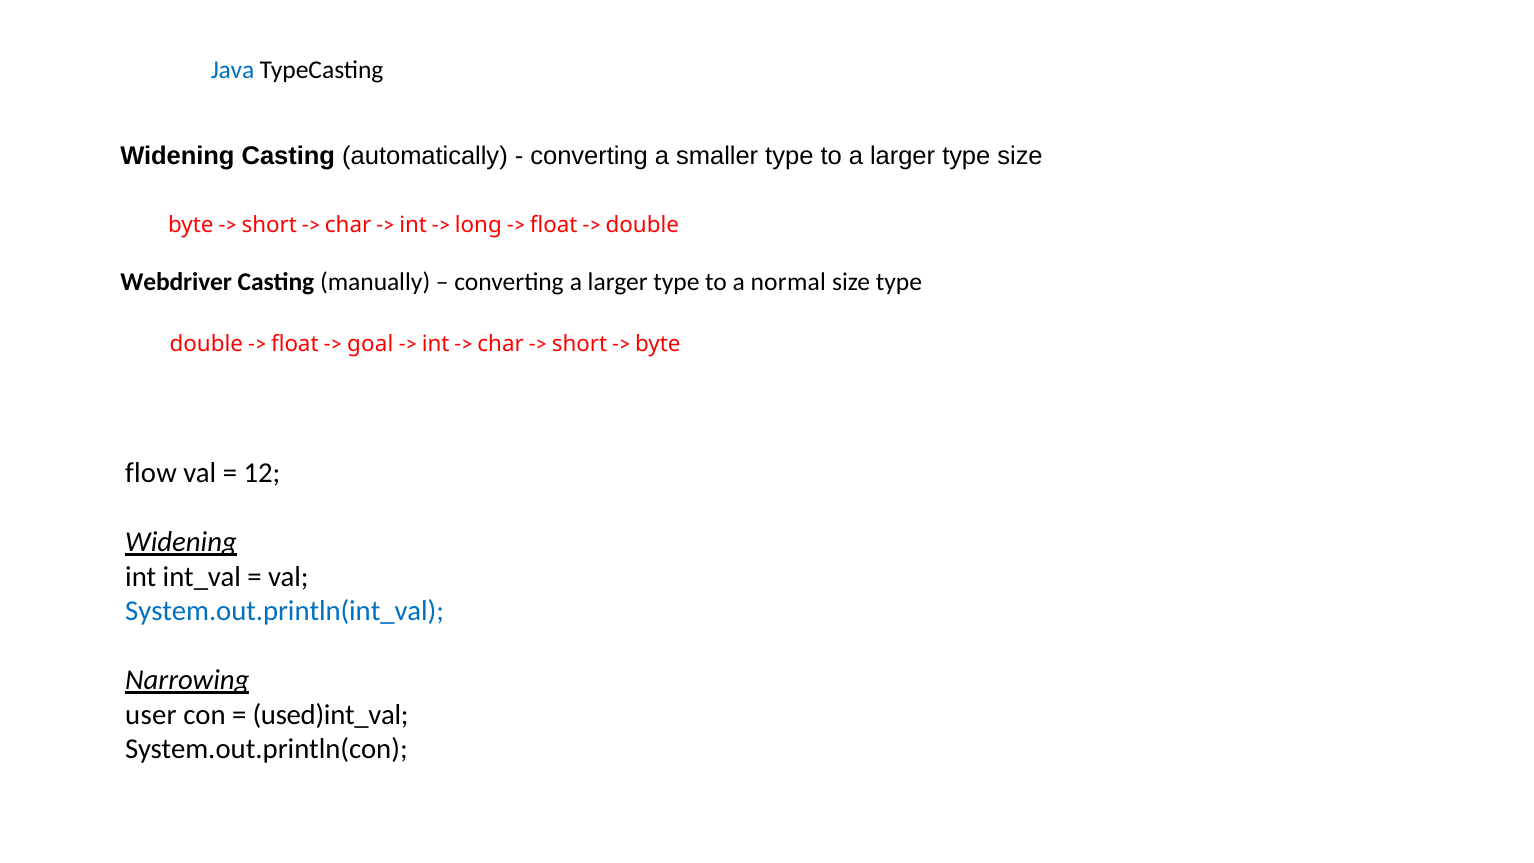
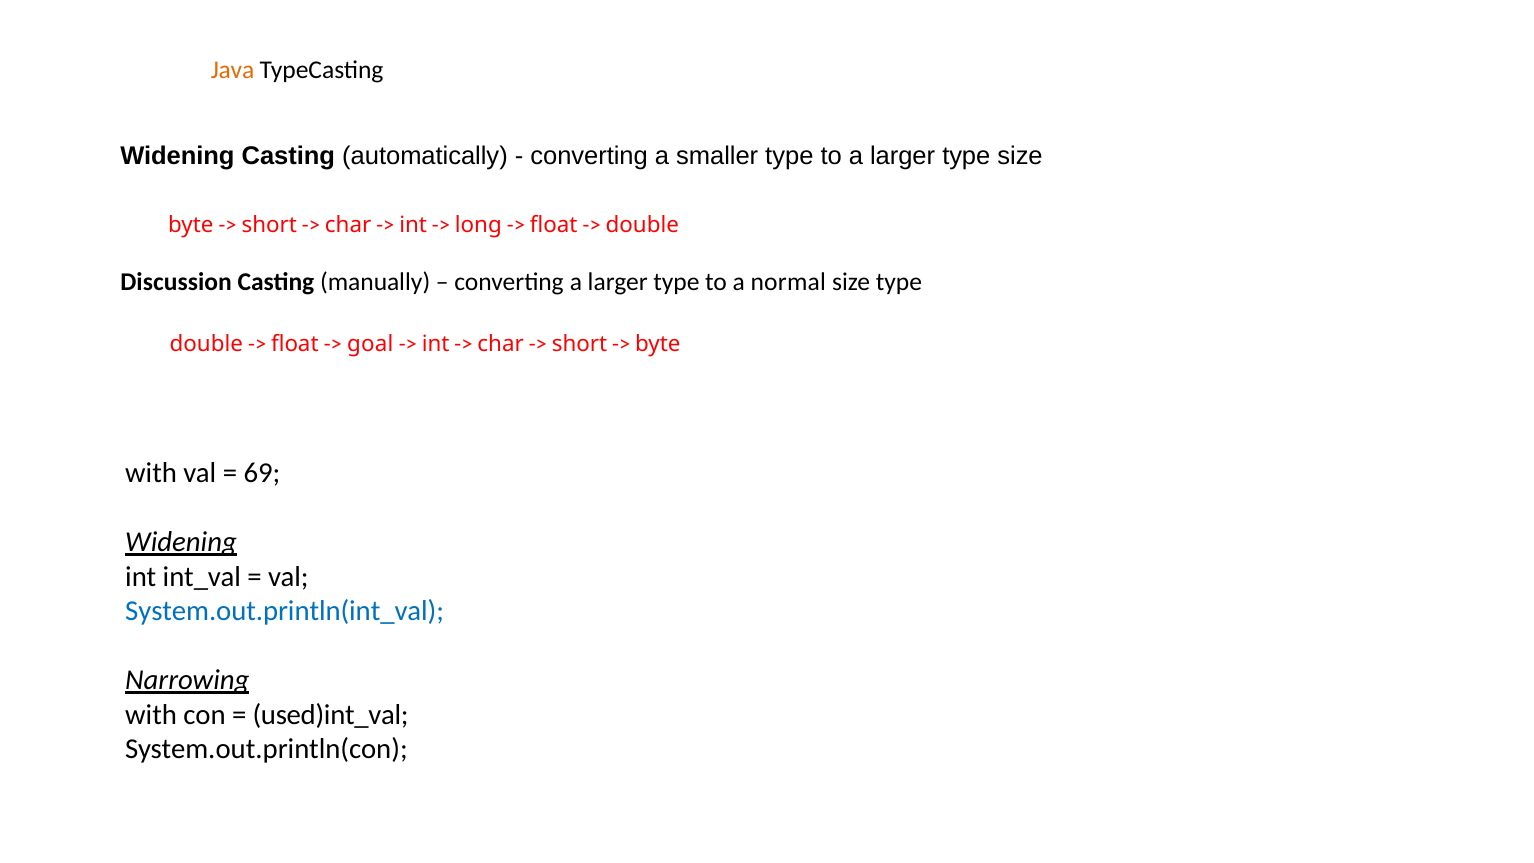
Java colour: blue -> orange
Webdriver: Webdriver -> Discussion
flow at (151, 473): flow -> with
12: 12 -> 69
user at (151, 715): user -> with
